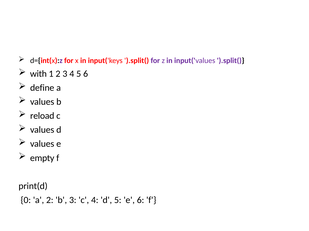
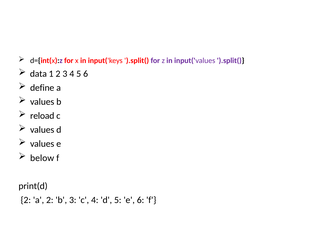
with: with -> data
empty: empty -> below
0 at (26, 201): 0 -> 2
